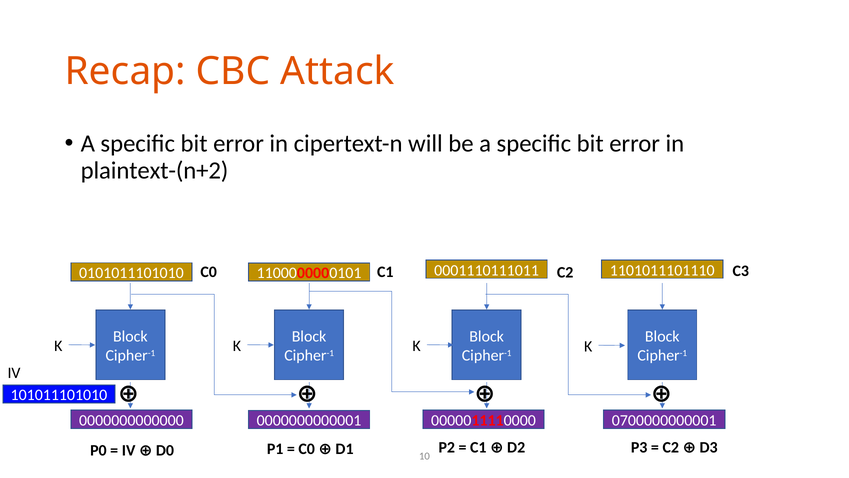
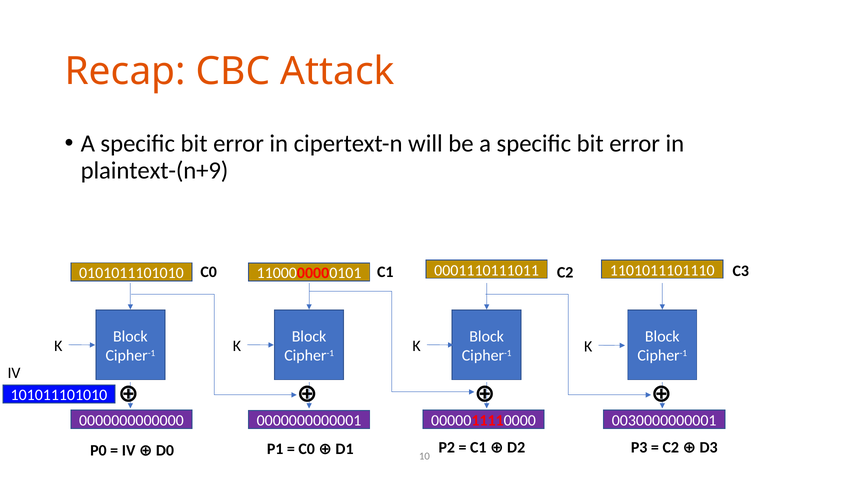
plaintext-(n+2: plaintext-(n+2 -> plaintext-(n+9
0700000000001: 0700000000001 -> 0030000000001
